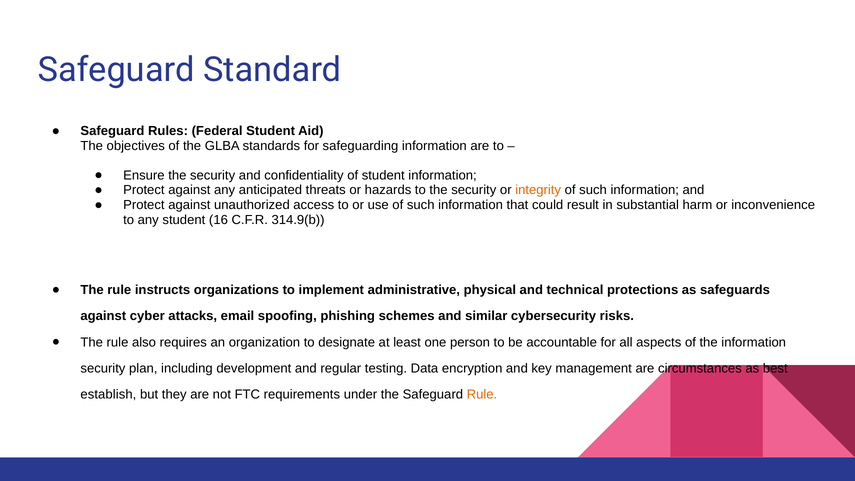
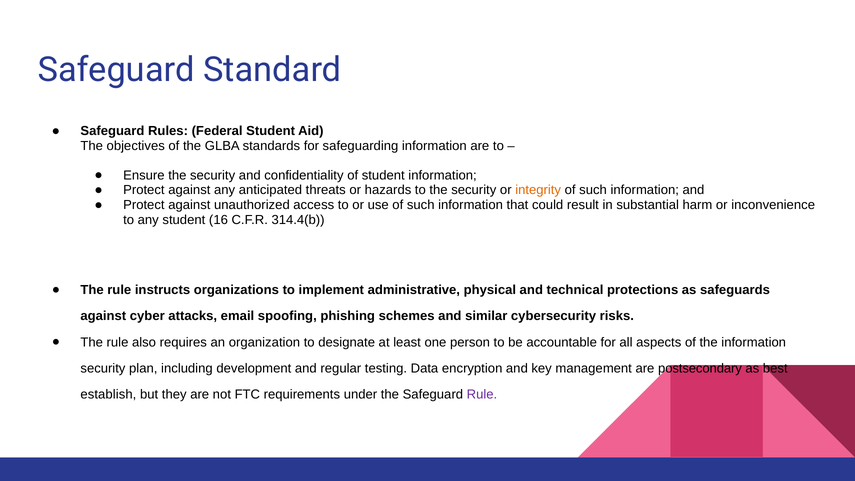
314.9(b: 314.9(b -> 314.4(b
circumstances: circumstances -> postsecondary
Rule at (482, 395) colour: orange -> purple
